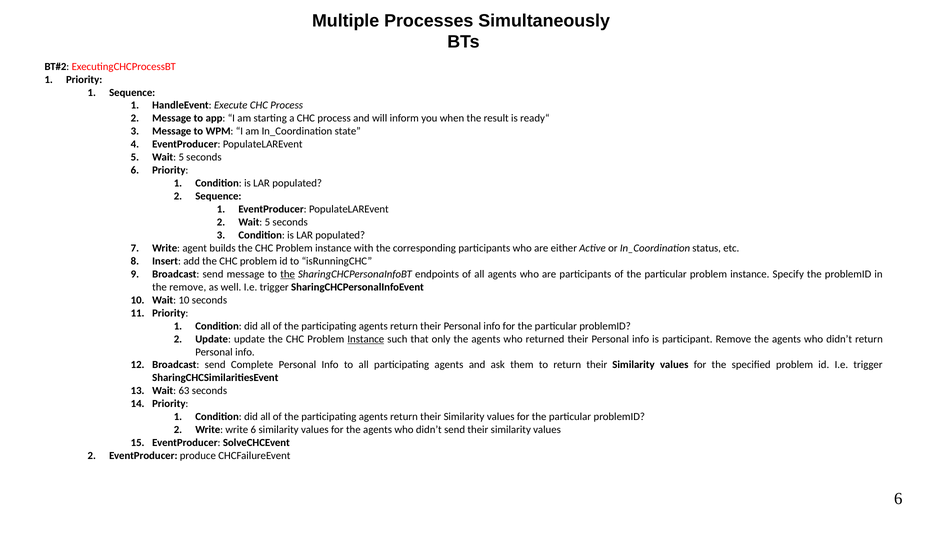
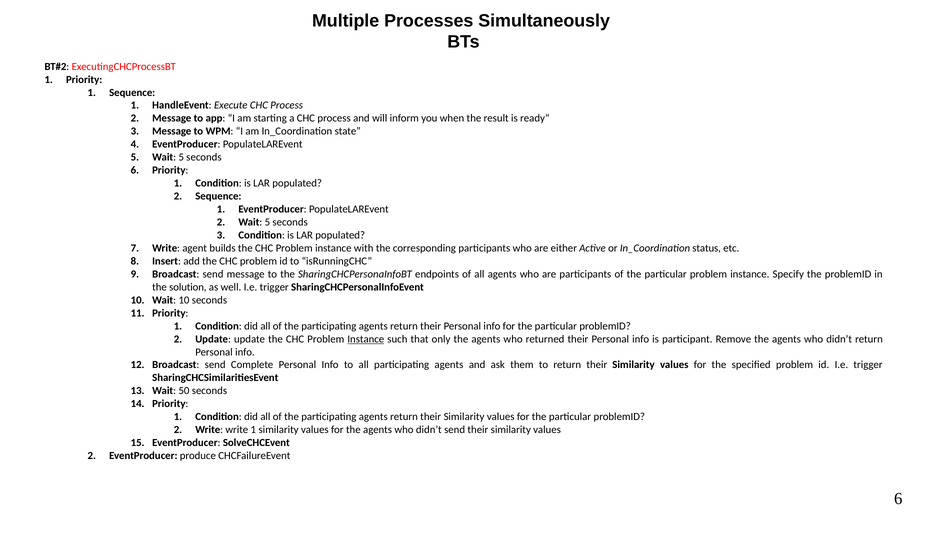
the at (288, 274) underline: present -> none
the remove: remove -> solution
63: 63 -> 50
write 6: 6 -> 1
